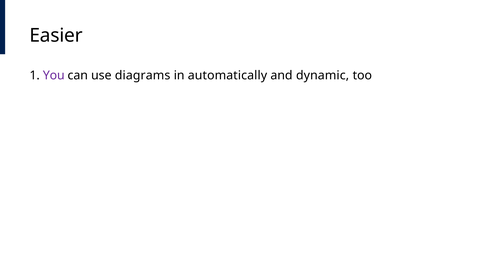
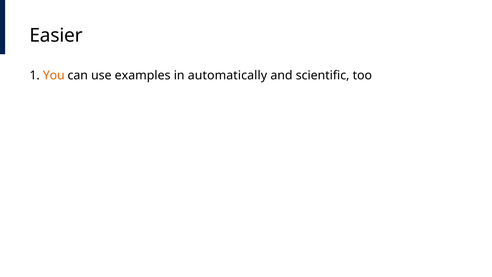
You colour: purple -> orange
diagrams: diagrams -> examples
dynamic: dynamic -> scientific
